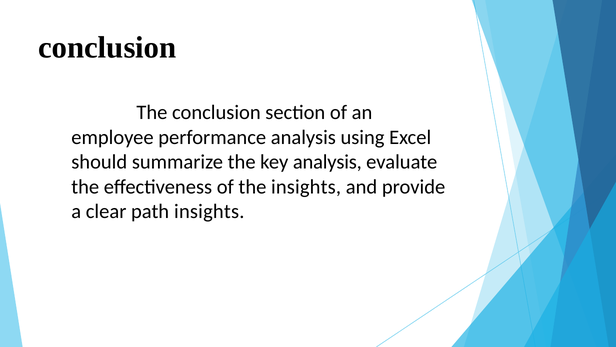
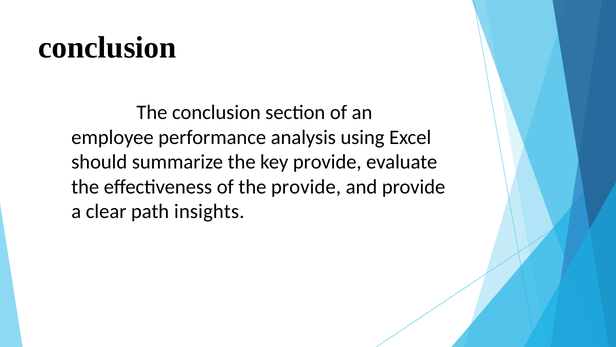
key analysis: analysis -> provide
the insights: insights -> provide
